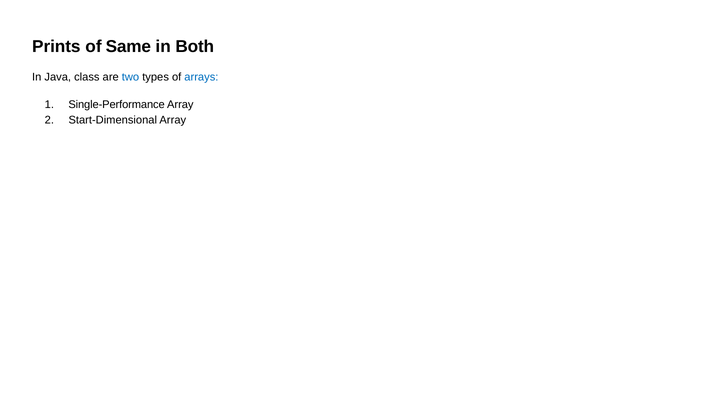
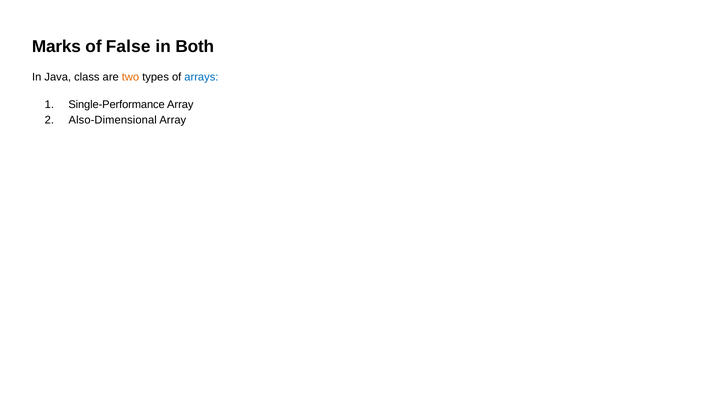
Prints: Prints -> Marks
Same: Same -> False
two colour: blue -> orange
Start-Dimensional: Start-Dimensional -> Also-Dimensional
